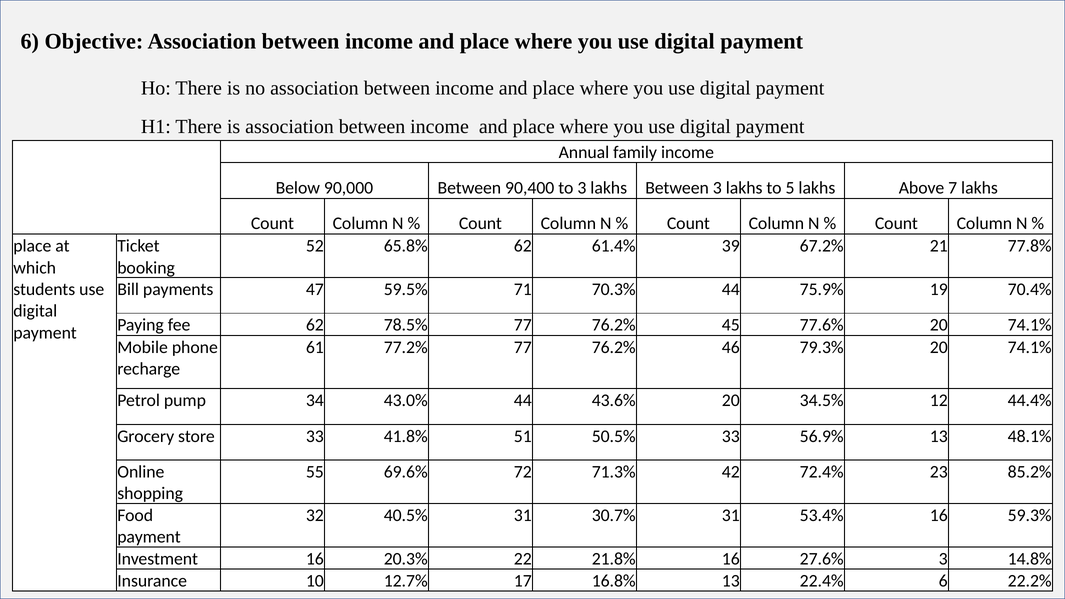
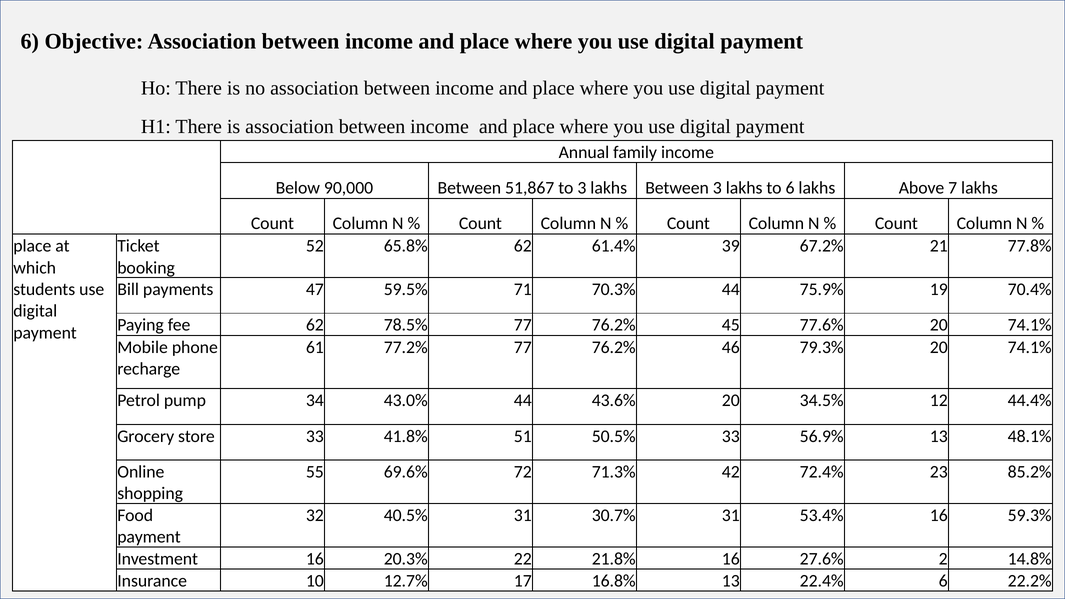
90,400: 90,400 -> 51,867
to 5: 5 -> 6
27.6% 3: 3 -> 2
